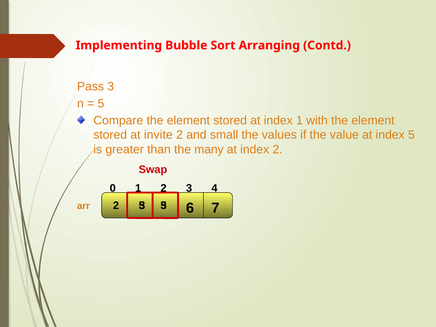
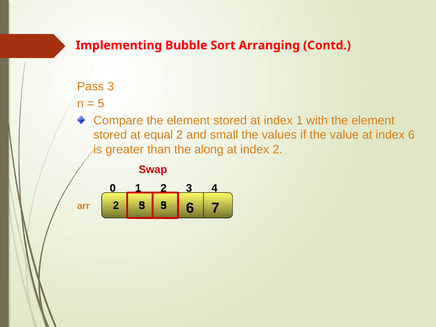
invite: invite -> equal
index 5: 5 -> 6
many: many -> along
